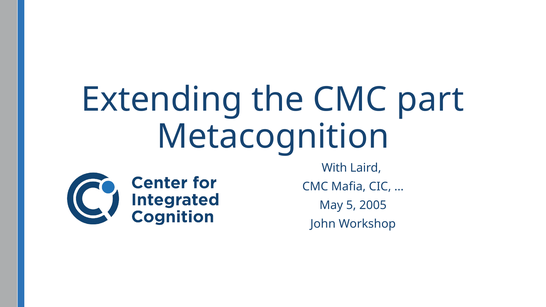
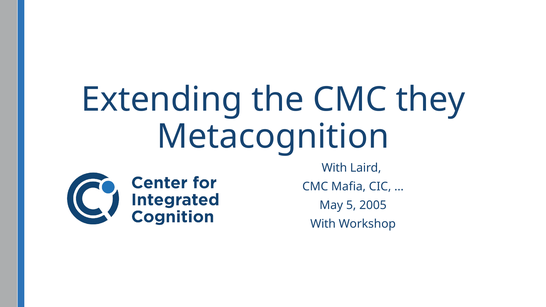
part: part -> they
John at (323, 224): John -> With
